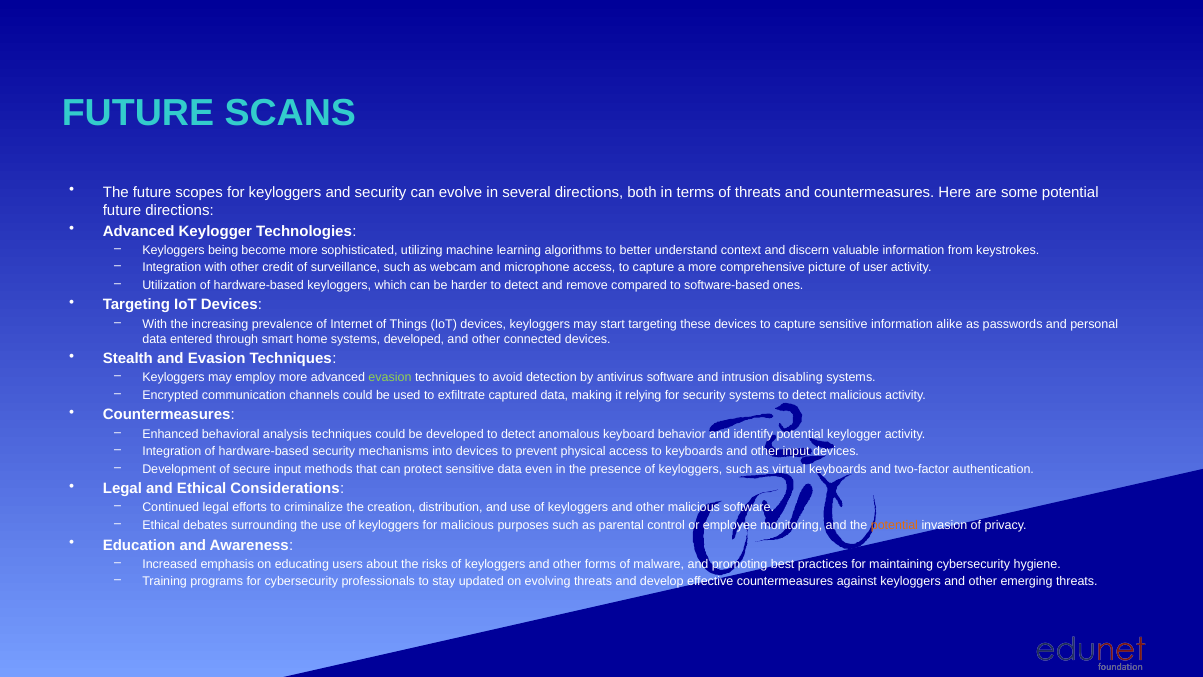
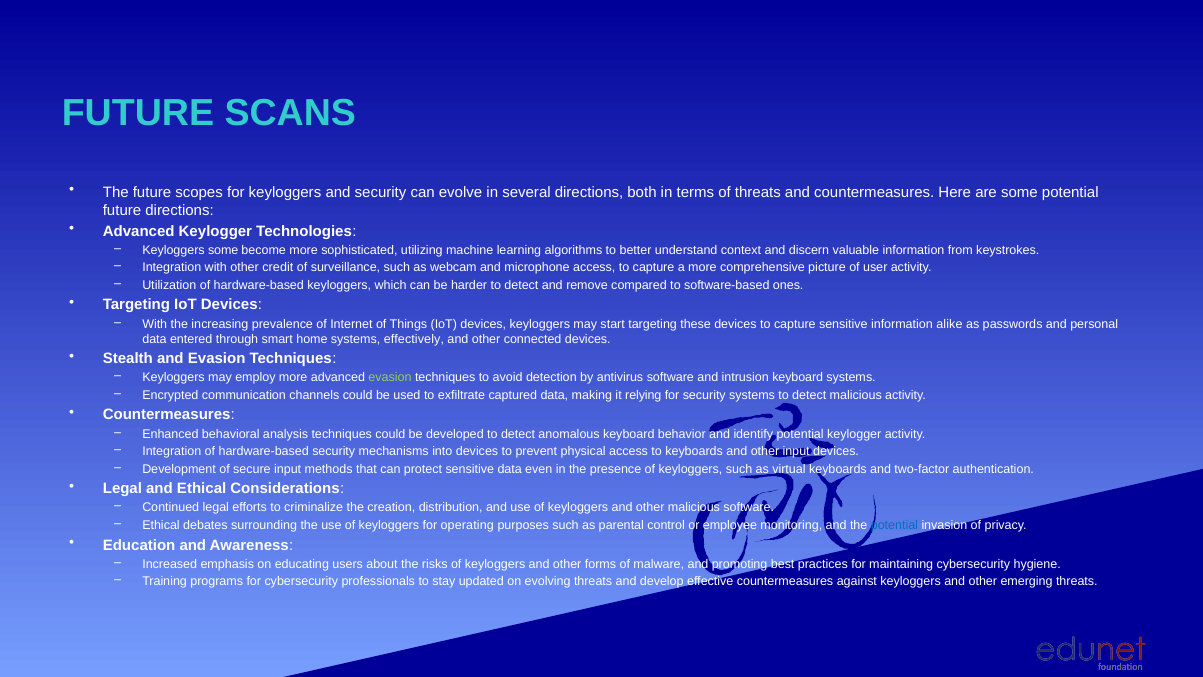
Keyloggers being: being -> some
systems developed: developed -> effectively
intrusion disabling: disabling -> keyboard
for malicious: malicious -> operating
potential at (894, 525) colour: orange -> blue
